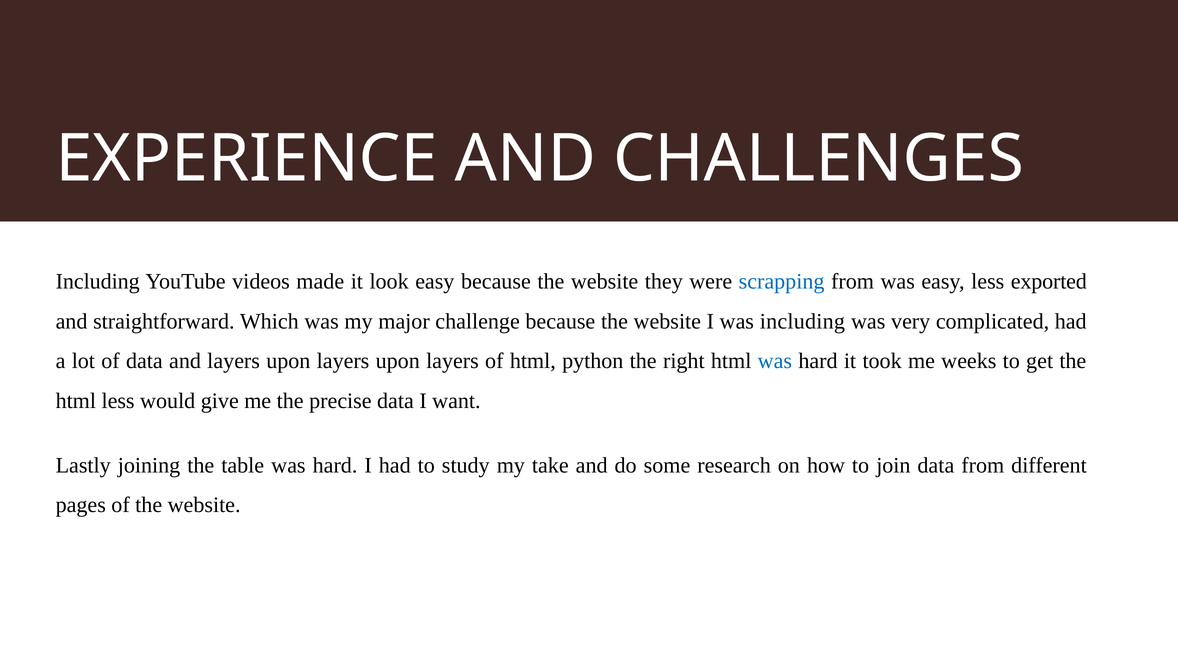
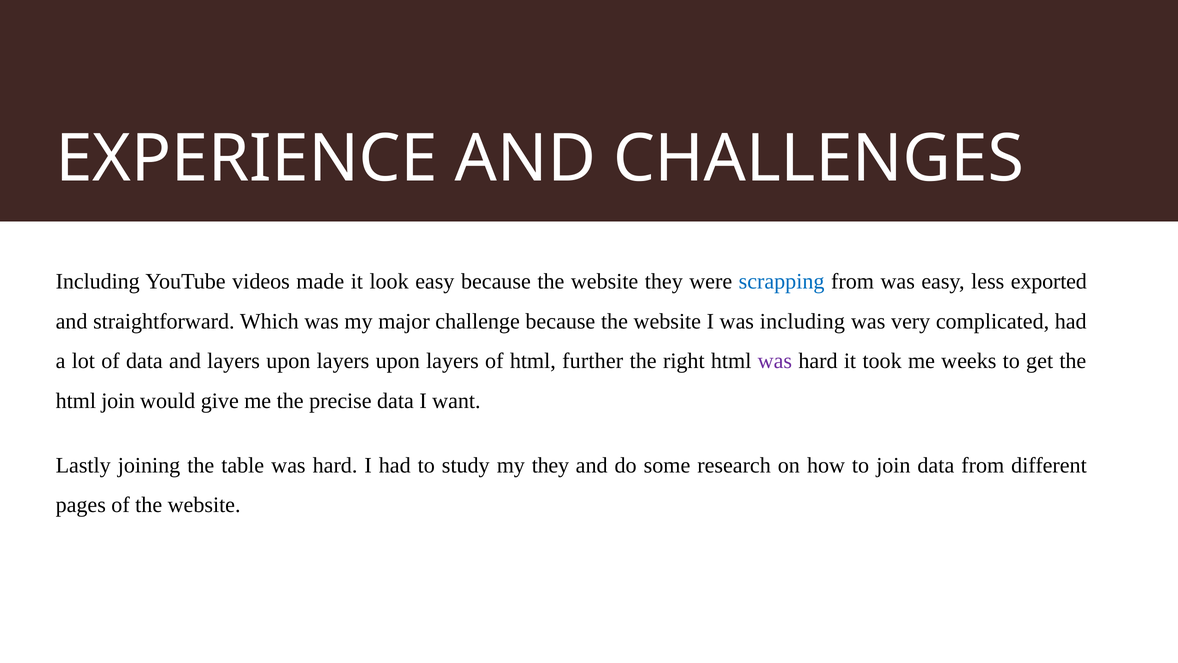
python: python -> further
was at (775, 361) colour: blue -> purple
html less: less -> join
my take: take -> they
